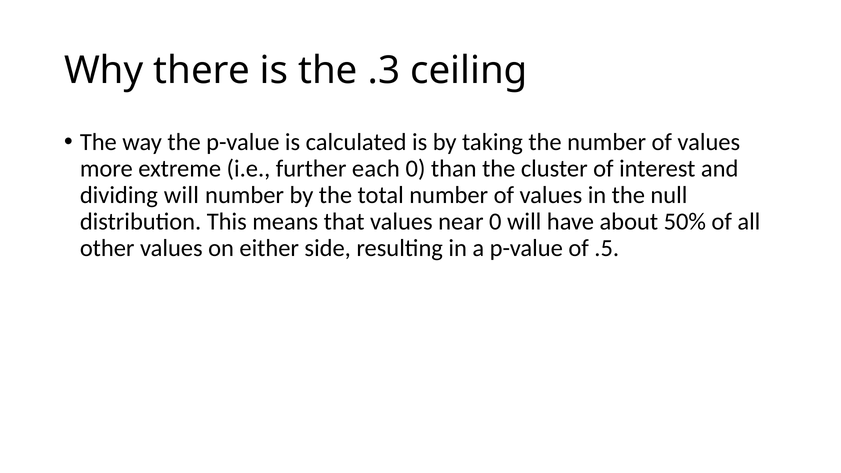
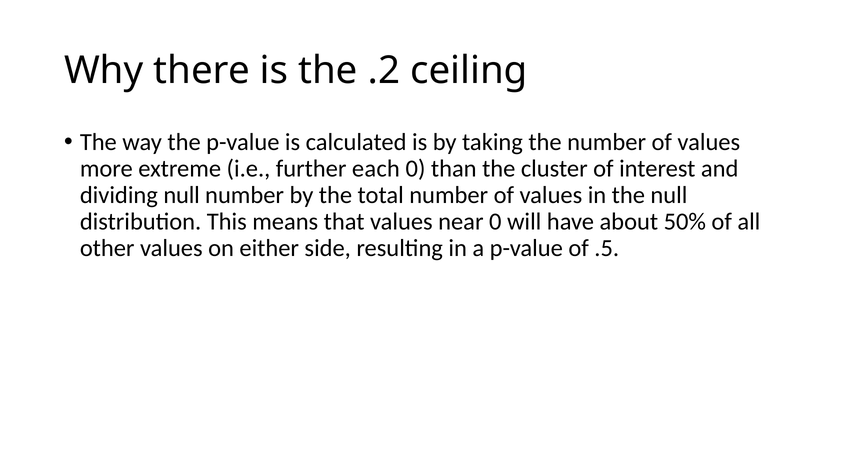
.3: .3 -> .2
dividing will: will -> null
